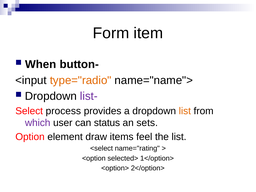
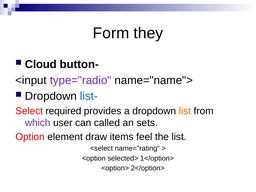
item: item -> they
When: When -> Cloud
type="radio colour: orange -> purple
list- colour: purple -> blue
process: process -> required
status: status -> called
